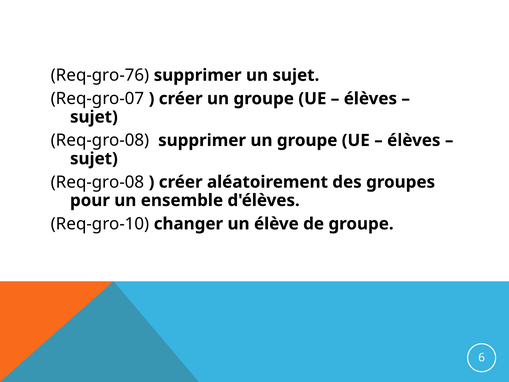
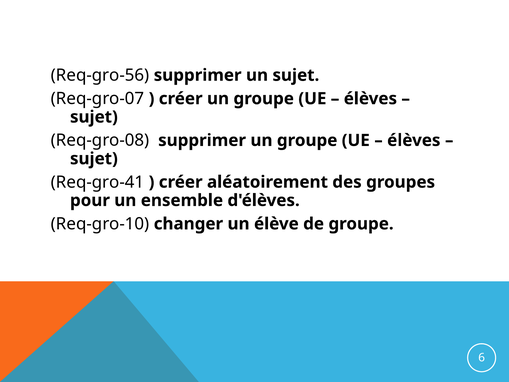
Req-gro-76: Req-gro-76 -> Req-gro-56
Req-gro-08 at (98, 182): Req-gro-08 -> Req-gro-41
